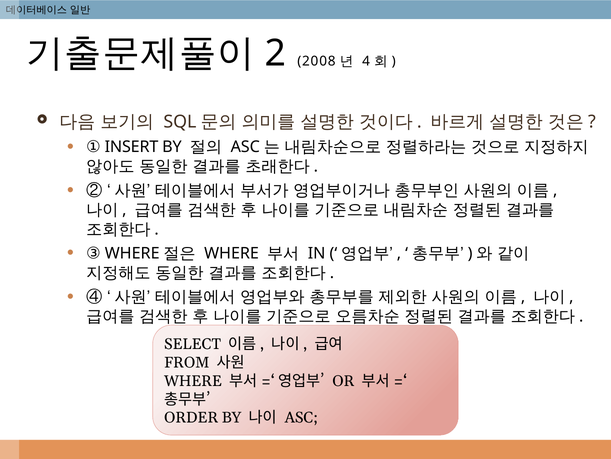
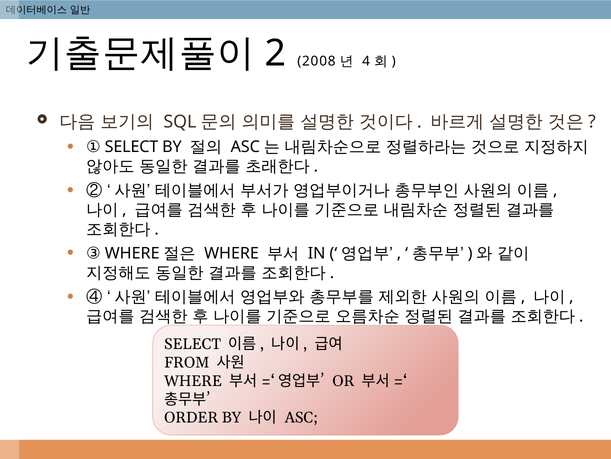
① INSERT: INSERT -> SELECT
